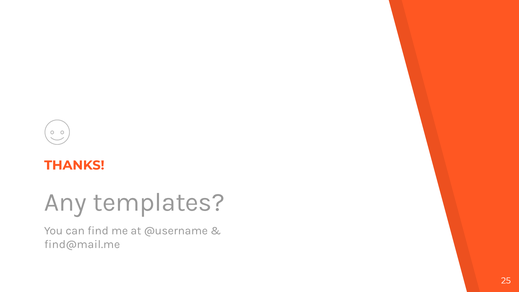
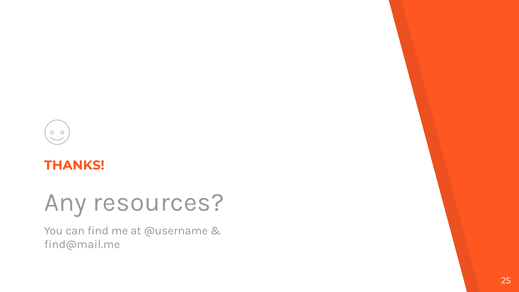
templates: templates -> resources
